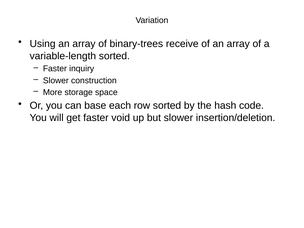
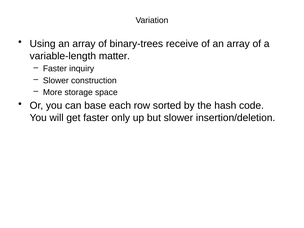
variable-length sorted: sorted -> matter
void: void -> only
